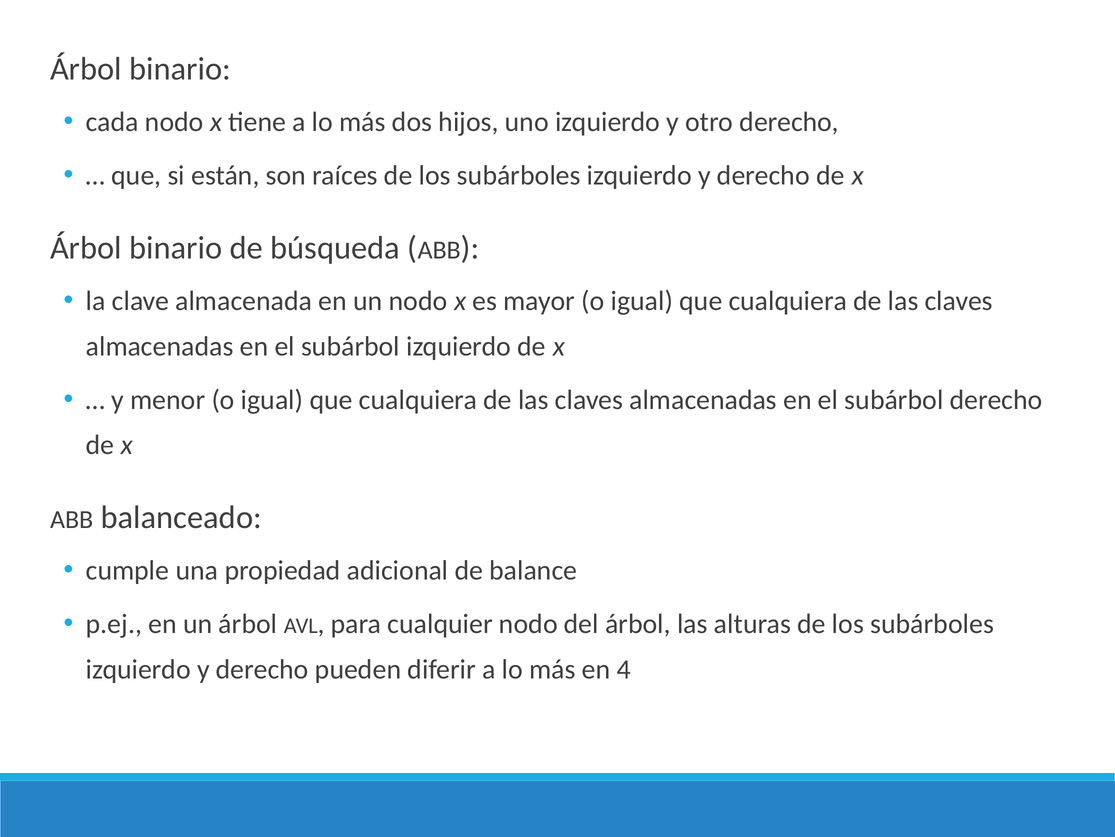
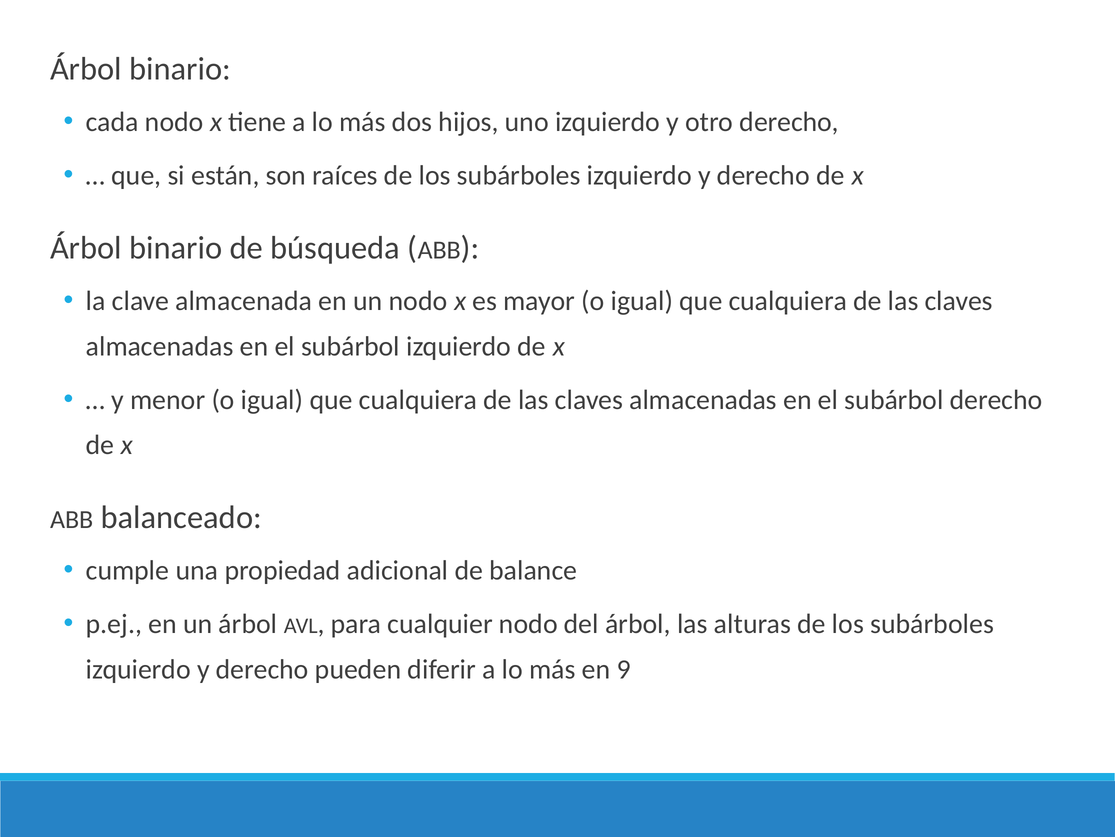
4: 4 -> 9
